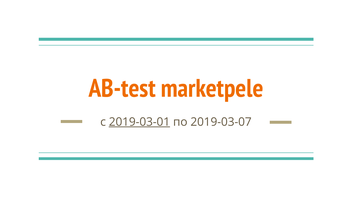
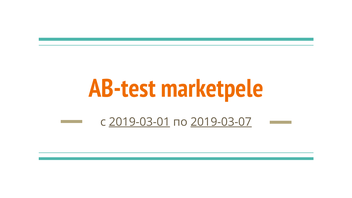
2019-03-07 underline: none -> present
